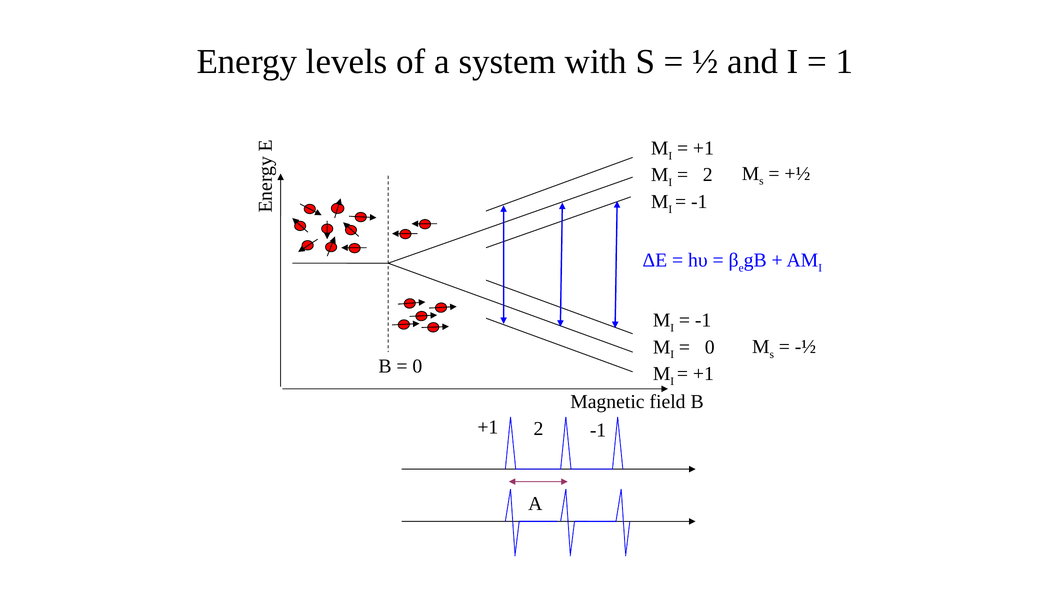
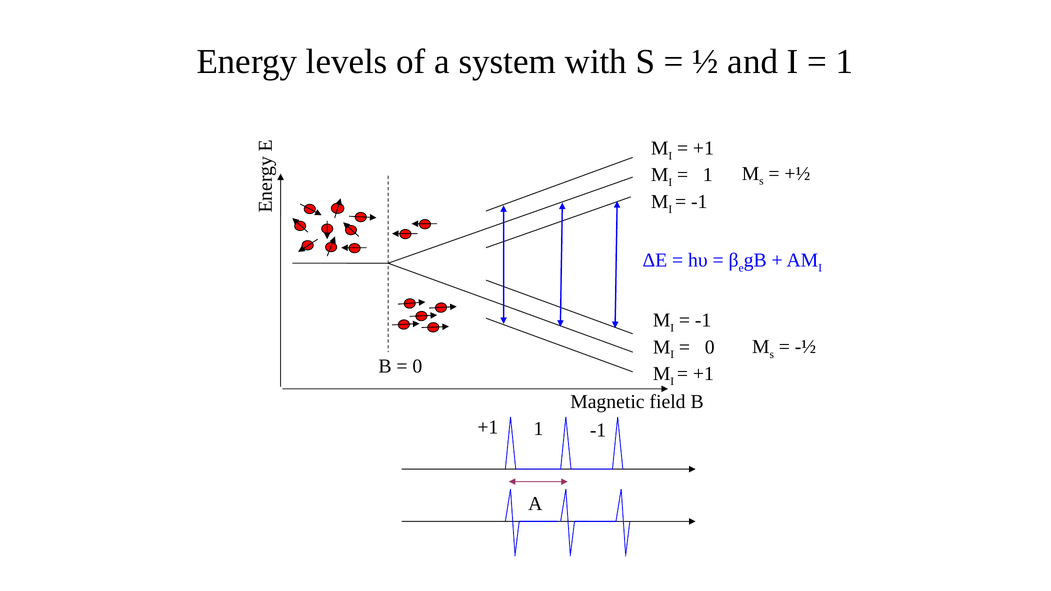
2 at (708, 175): 2 -> 1
+1 2: 2 -> 1
